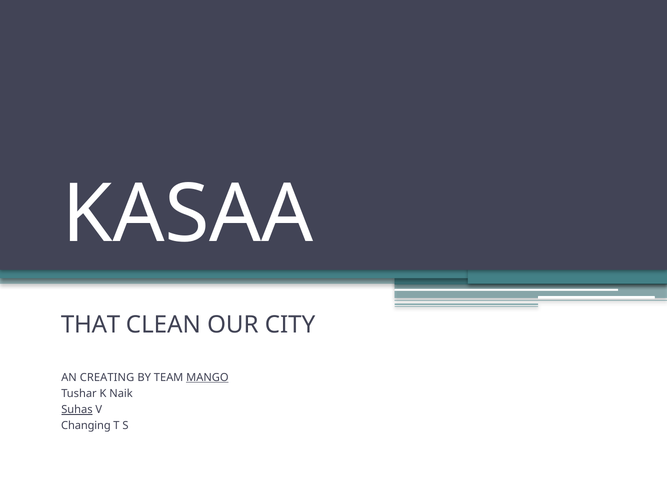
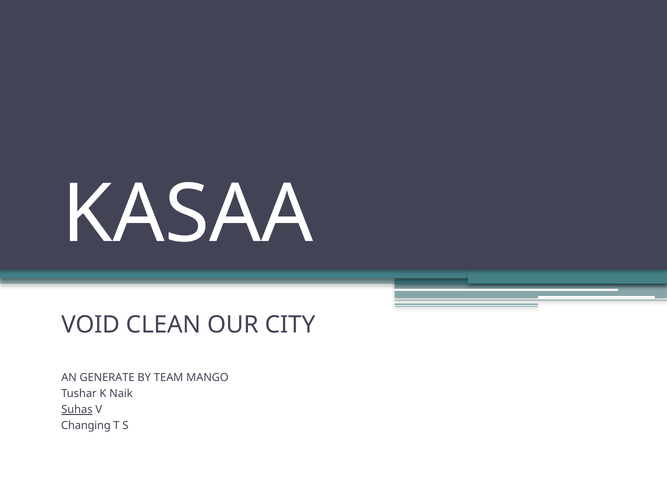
THAT: THAT -> VOID
CREATING: CREATING -> GENERATE
MANGO underline: present -> none
